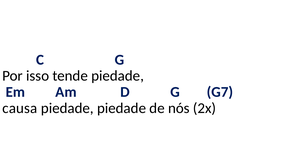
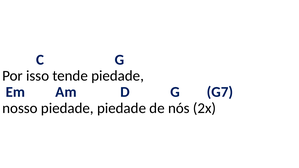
causa: causa -> nosso
